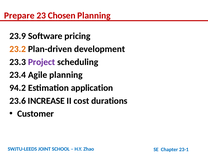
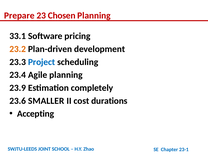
23.9: 23.9 -> 33.1
Project colour: purple -> blue
94.2: 94.2 -> 23.9
application: application -> completely
INCREASE: INCREASE -> SMALLER
Customer: Customer -> Accepting
